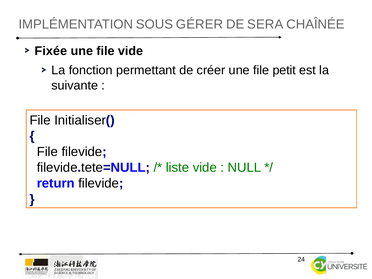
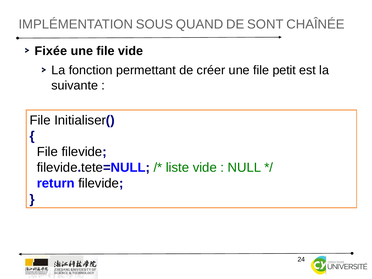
GÉRER: GÉRER -> QUAND
SERA: SERA -> SONT
